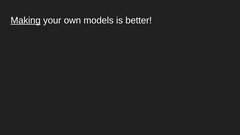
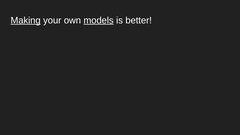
models underline: none -> present
